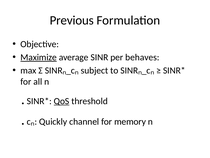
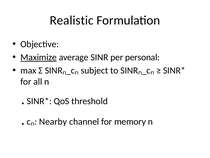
Previous: Previous -> Realistic
behaves: behaves -> personal
QoS underline: present -> none
Quickly: Quickly -> Nearby
